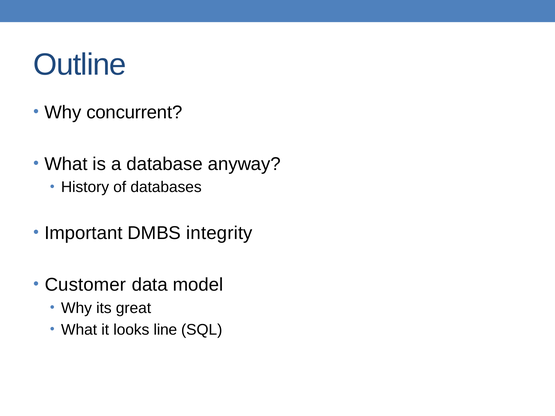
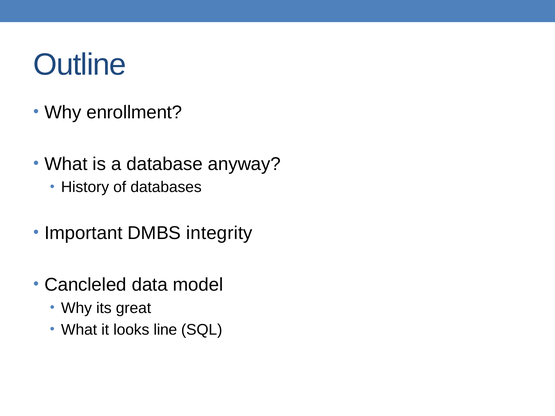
concurrent: concurrent -> enrollment
Customer: Customer -> Cancleled
